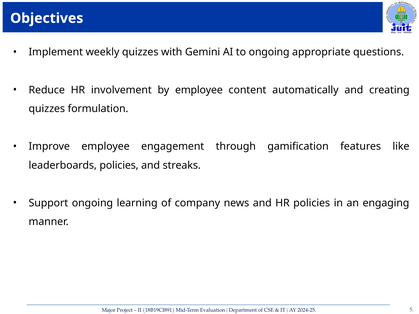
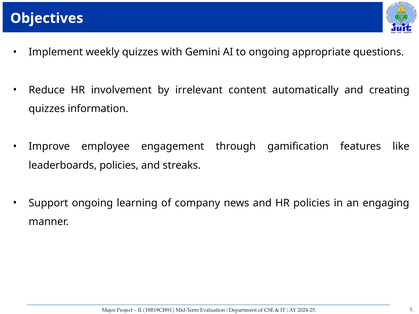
by employee: employee -> irrelevant
formulation: formulation -> information
